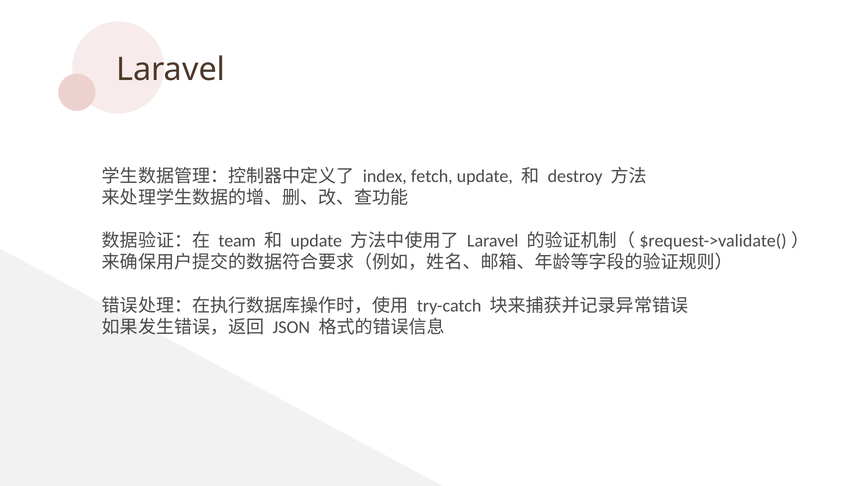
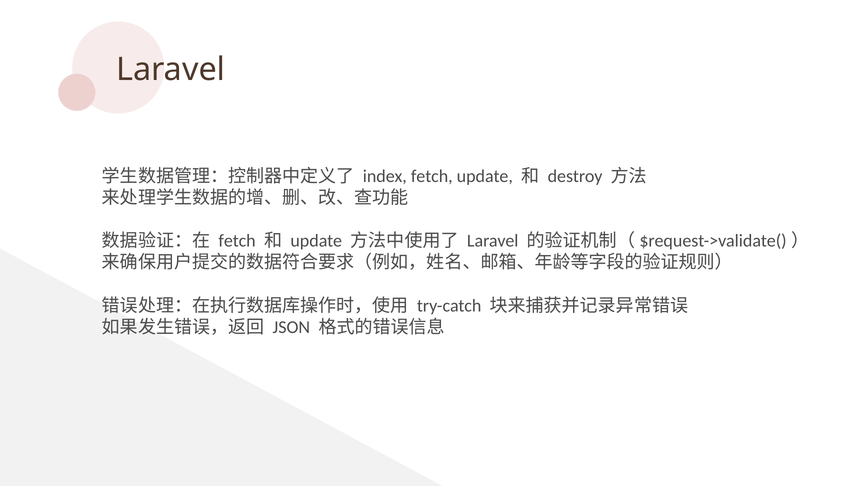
team at (237, 241): team -> fetch
